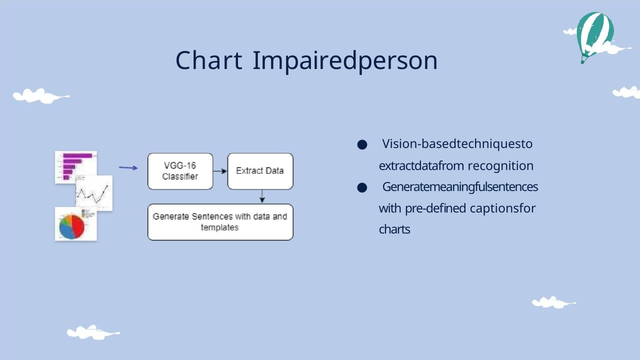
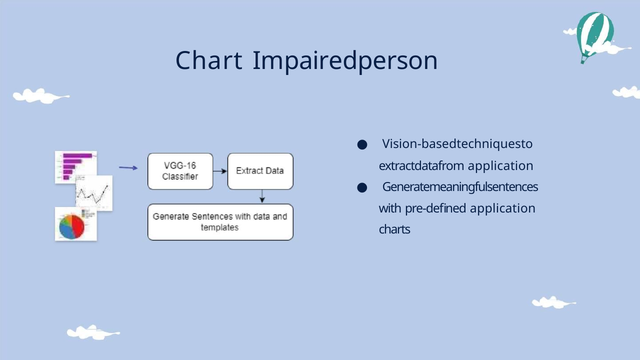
extractdatafrom recognition: recognition -> application
pre-defined captionsfor: captionsfor -> application
